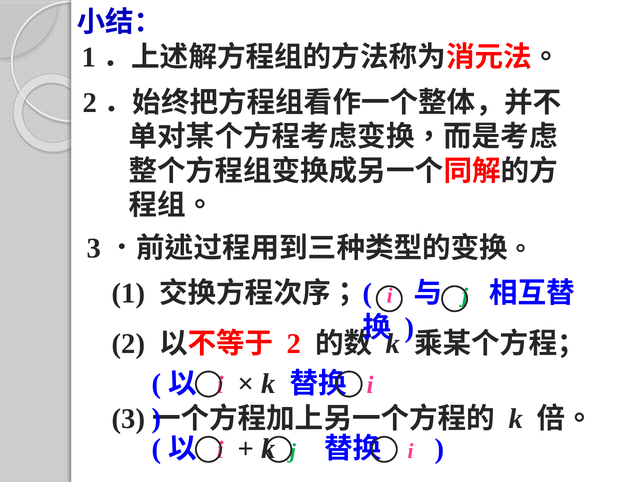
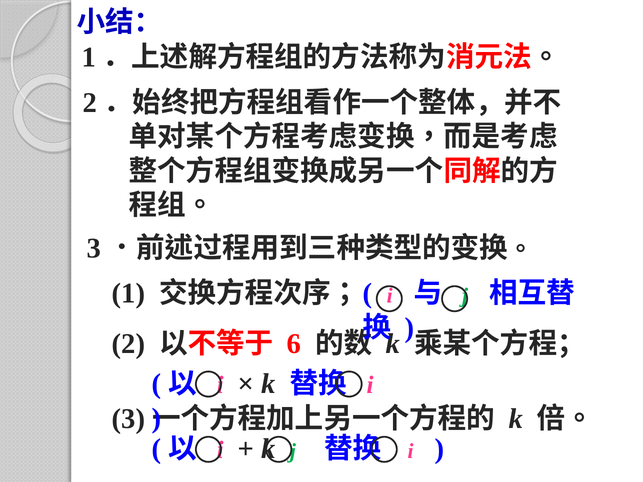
2 at (294, 344): 2 -> 6
